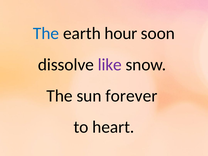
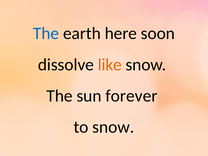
hour: hour -> here
like colour: purple -> orange
to heart: heart -> snow
